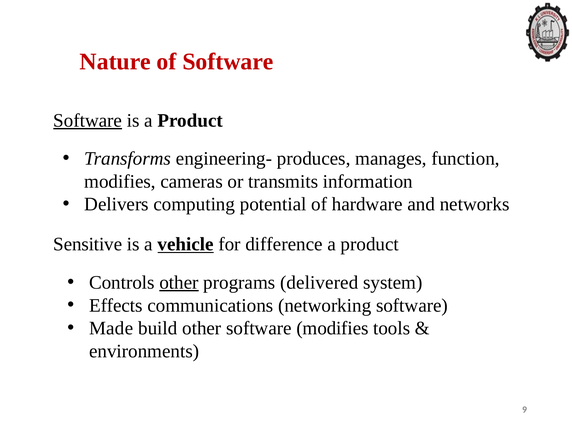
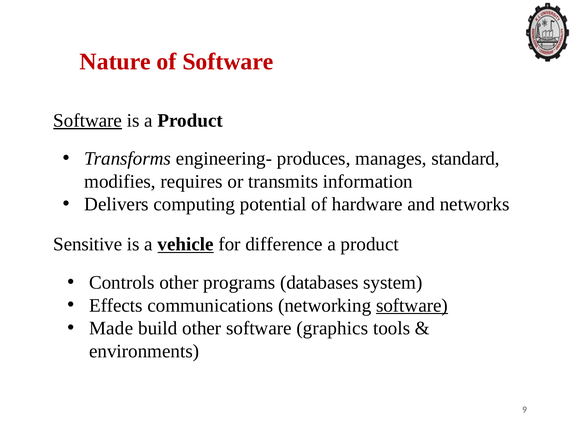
function: function -> standard
cameras: cameras -> requires
other at (179, 282) underline: present -> none
delivered: delivered -> databases
software at (412, 305) underline: none -> present
software modifies: modifies -> graphics
